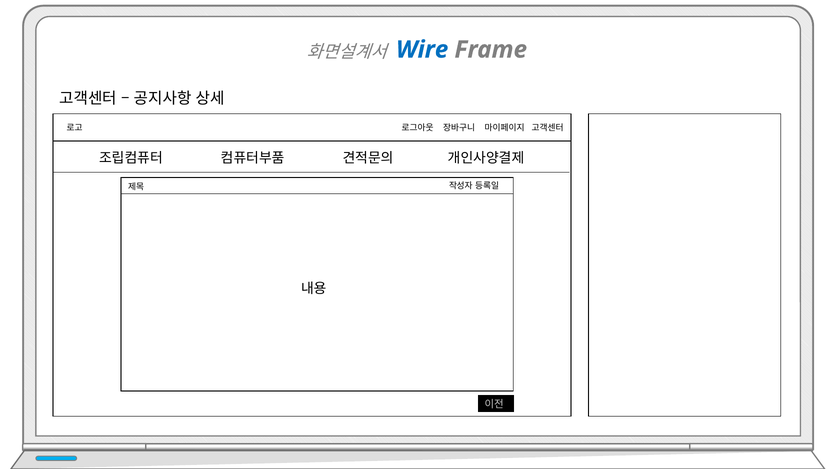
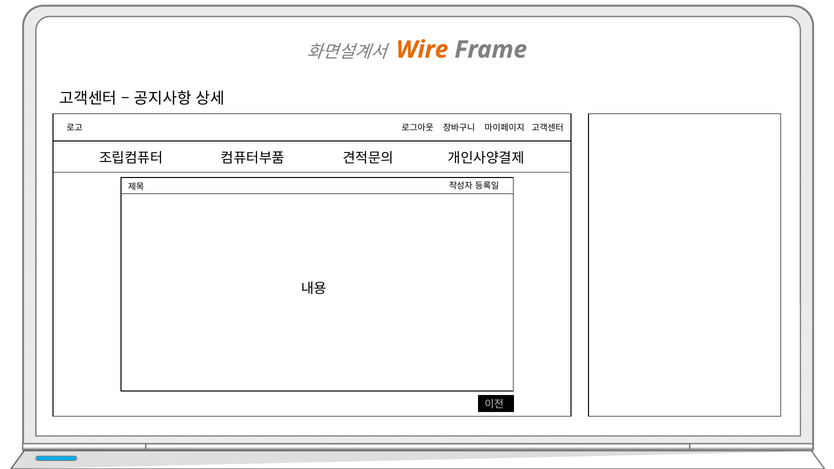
Wire colour: blue -> orange
